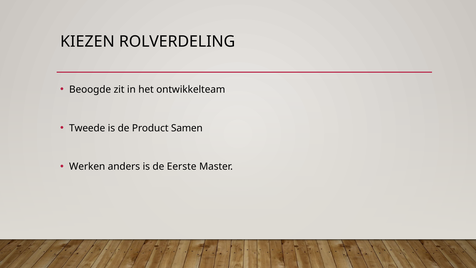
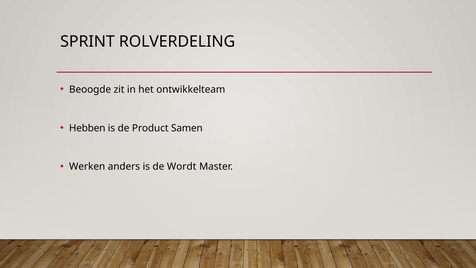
KIEZEN: KIEZEN -> SPRINT
Tweede: Tweede -> Hebben
Eerste: Eerste -> Wordt
